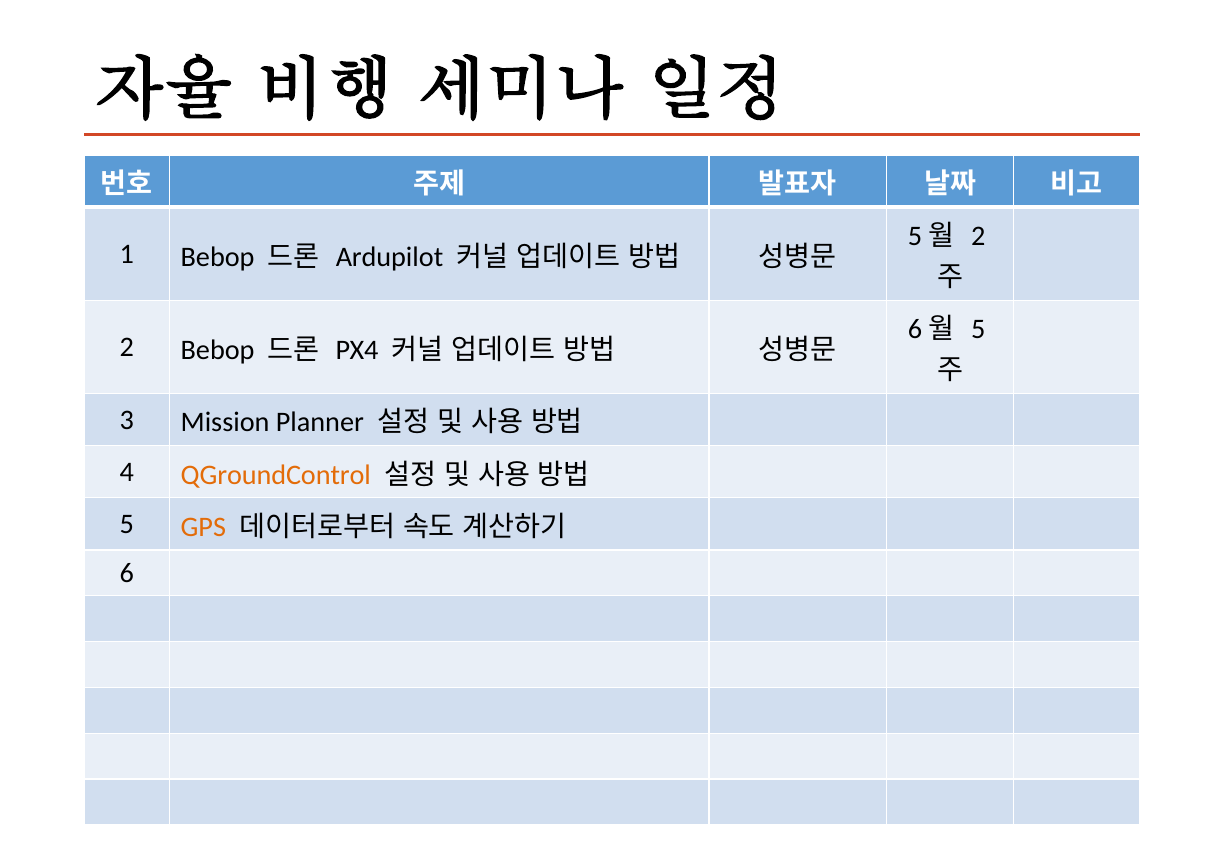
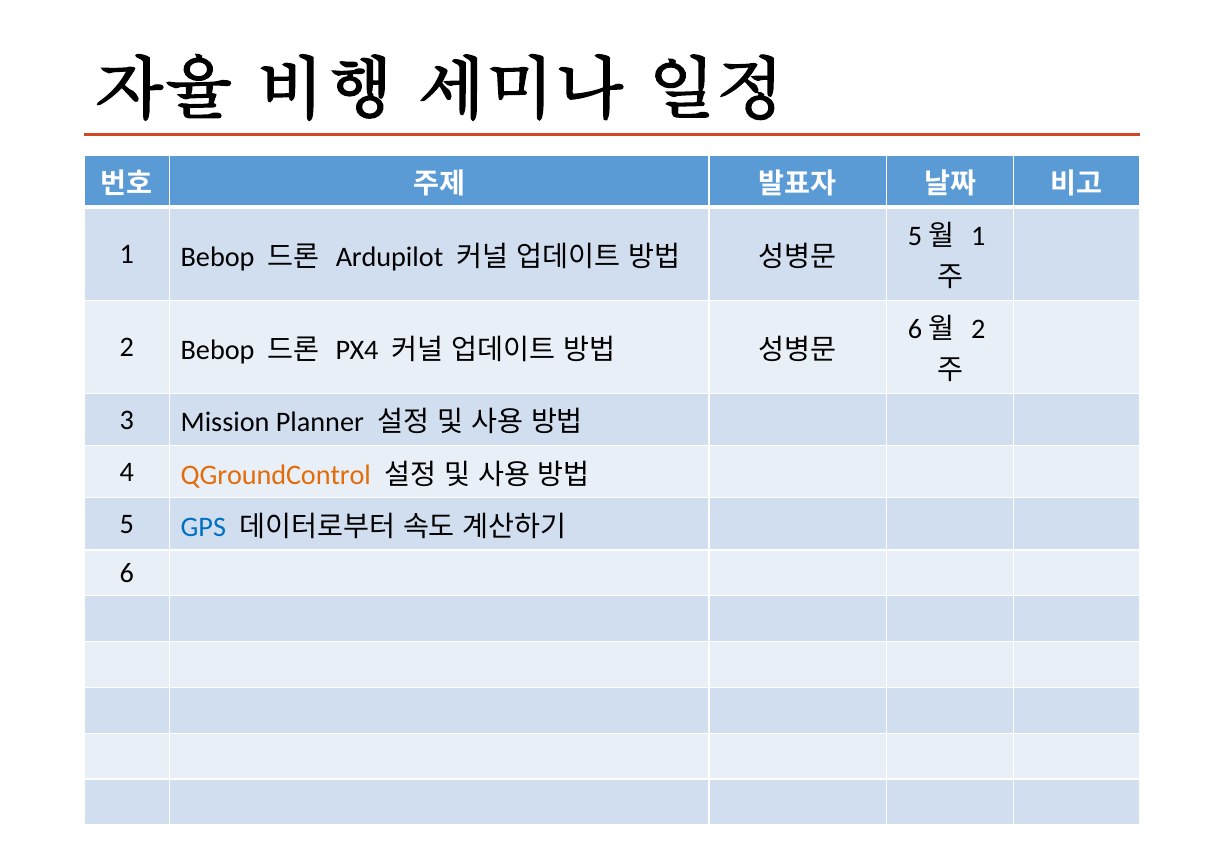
2 at (978, 236): 2 -> 1
5 at (978, 330): 5 -> 2
GPS colour: orange -> blue
